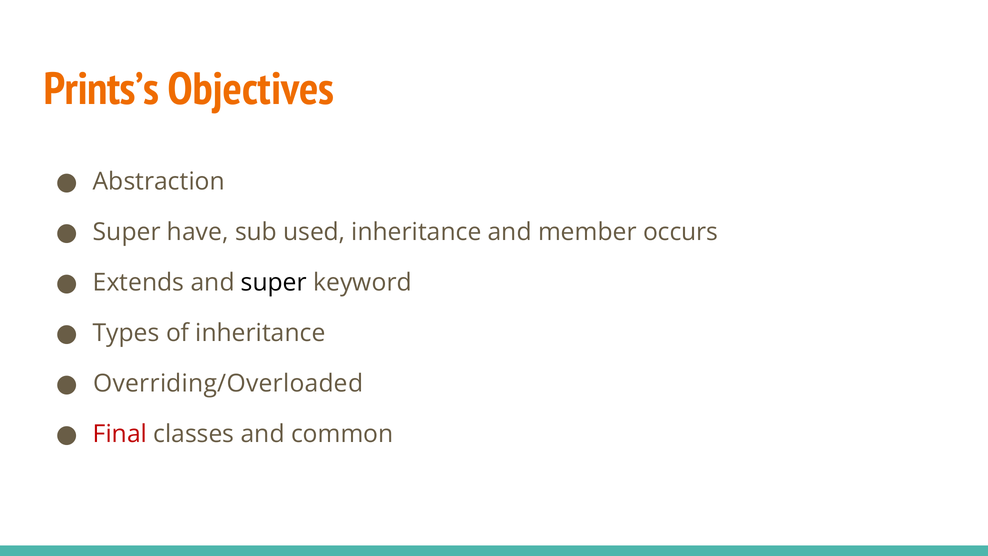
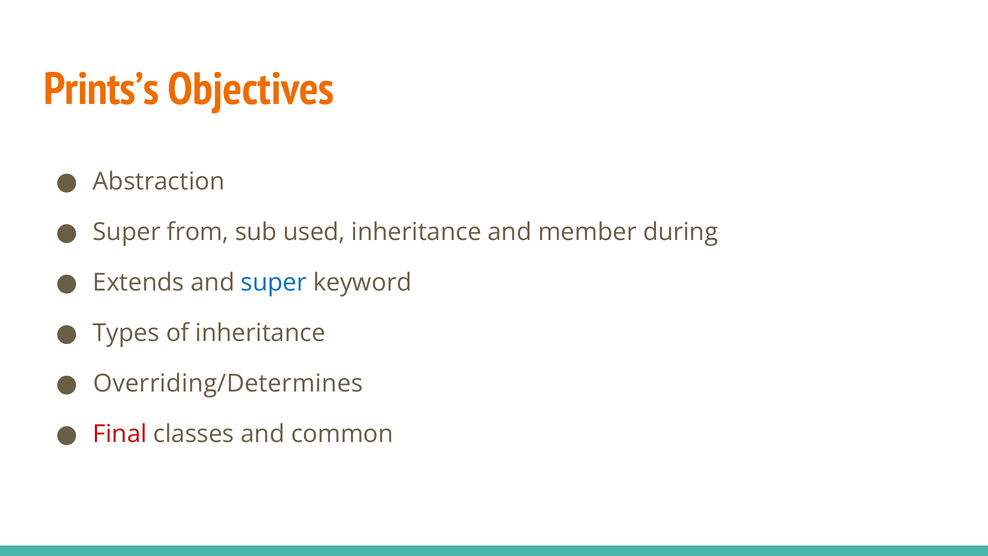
have: have -> from
occurs: occurs -> during
super at (274, 283) colour: black -> blue
Overriding/Overloaded: Overriding/Overloaded -> Overriding/Determines
